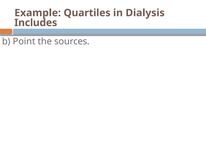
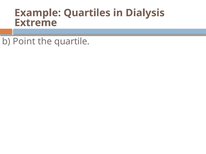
Includes: Includes -> Extreme
sources: sources -> quartile
